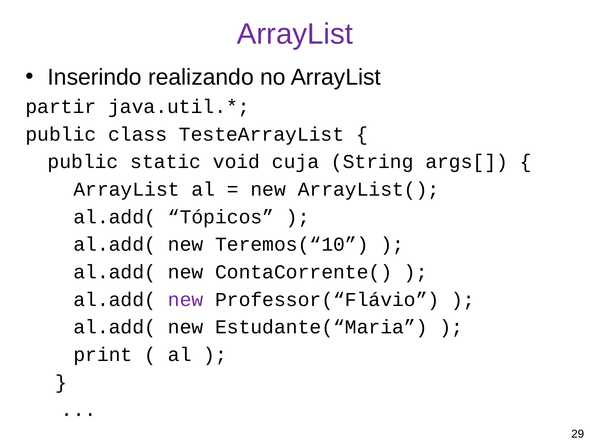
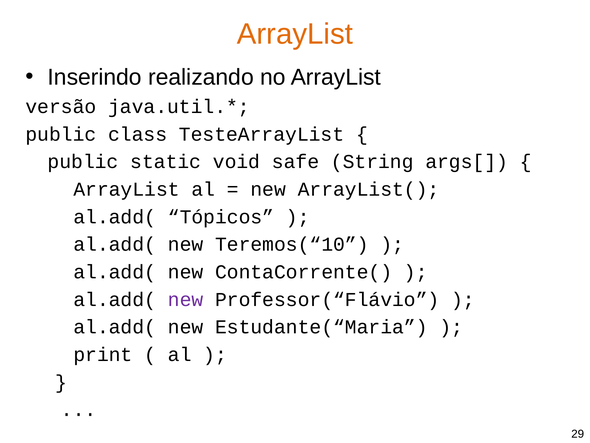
ArrayList at (295, 34) colour: purple -> orange
partir: partir -> versão
cuja: cuja -> safe
